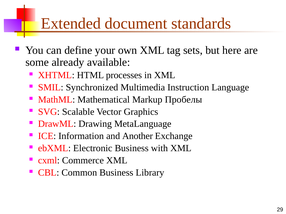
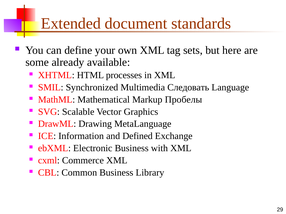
Instruction: Instruction -> Следовать
Another: Another -> Defined
